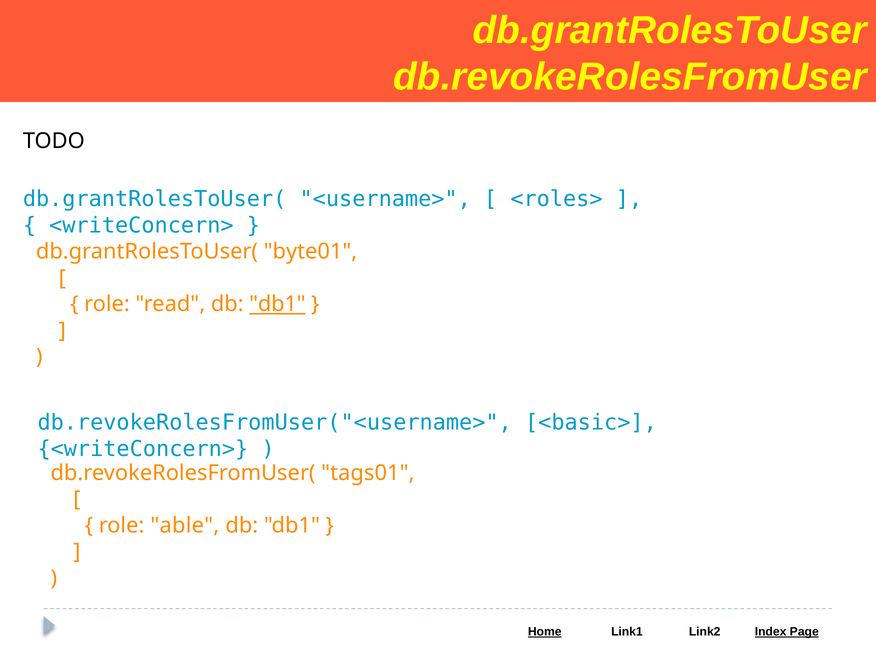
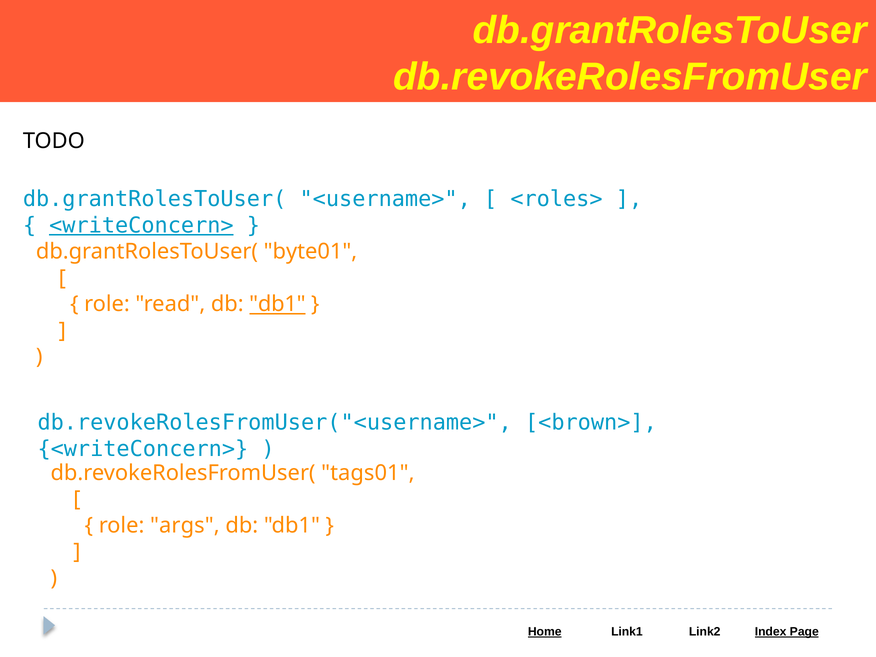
<writeConcern> at (141, 225) underline: none -> present
<basic>: <basic> -> <brown>
able: able -> args
